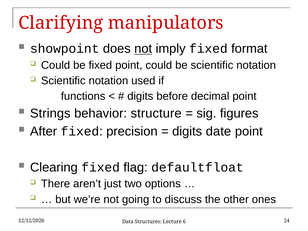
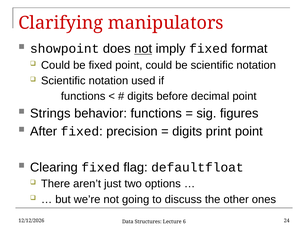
behavior structure: structure -> functions
date: date -> print
